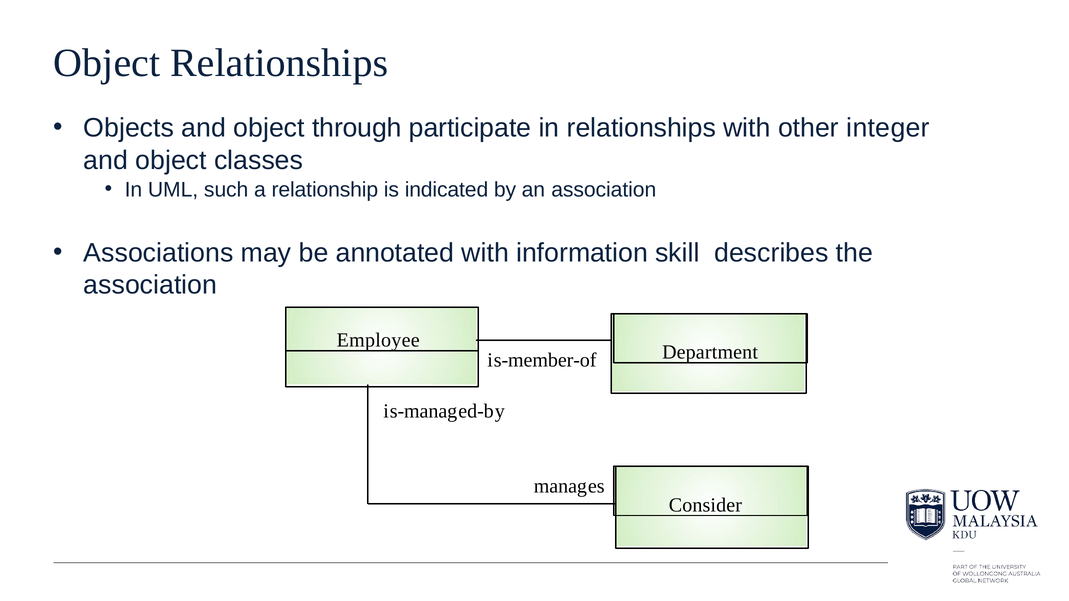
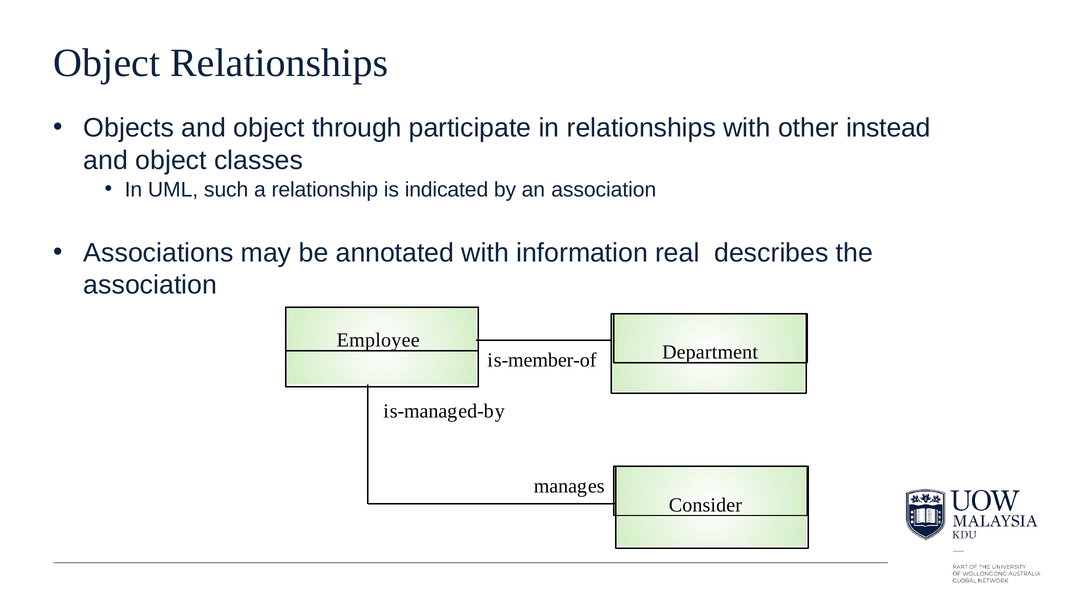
integer: integer -> instead
skill: skill -> real
